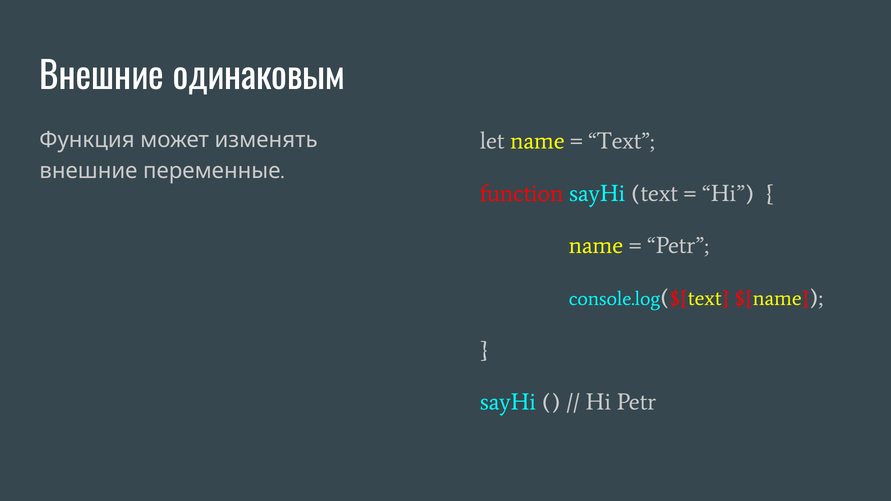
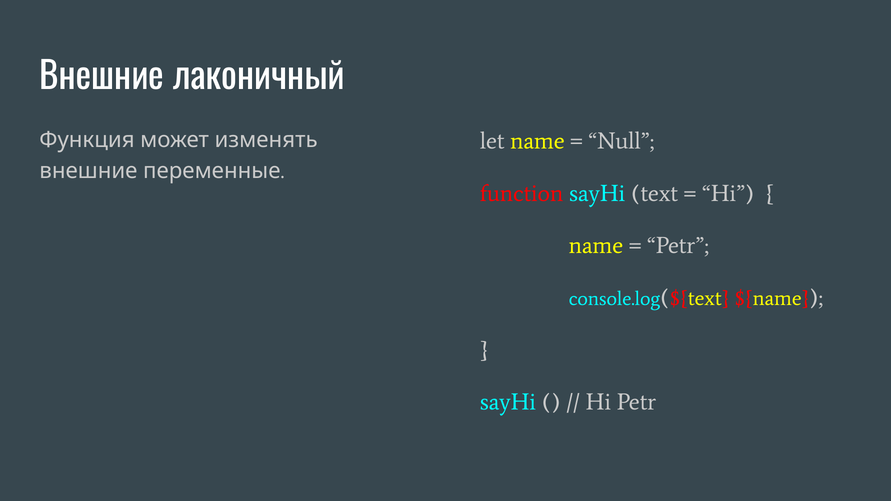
одинаковым: одинаковым -> лаконичный
Text at (621, 141): Text -> Null
